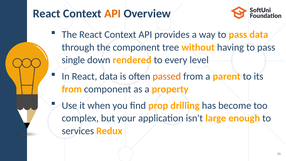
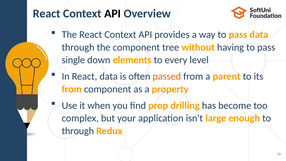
API at (113, 14) colour: orange -> black
rendered: rendered -> elements
services at (78, 131): services -> through
